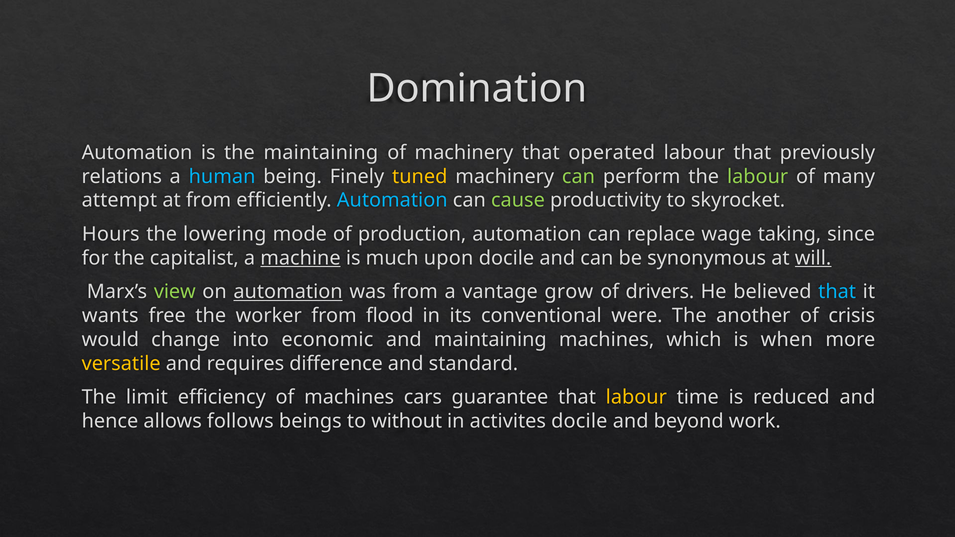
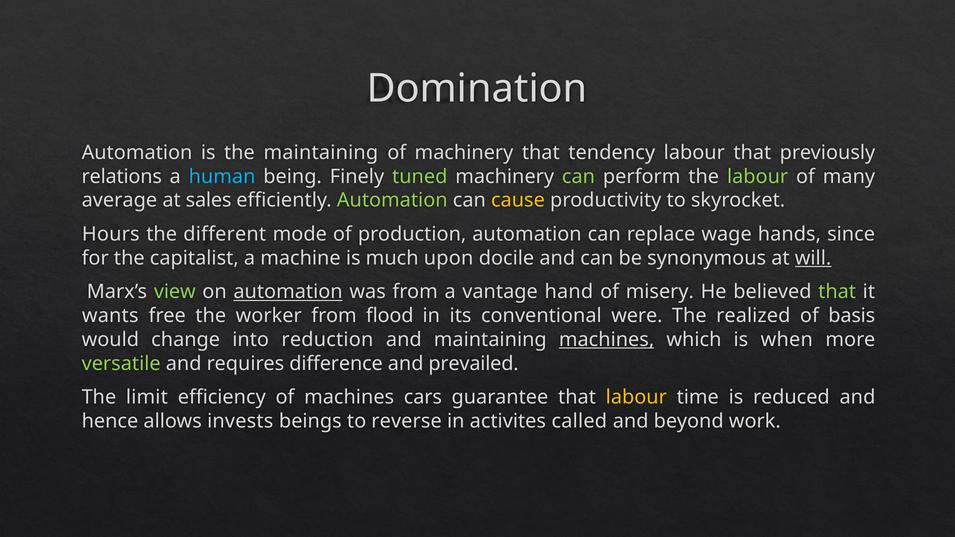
operated: operated -> tendency
tuned colour: yellow -> light green
attempt: attempt -> average
at from: from -> sales
Automation at (392, 200) colour: light blue -> light green
cause colour: light green -> yellow
lowering: lowering -> different
taking: taking -> hands
machine underline: present -> none
grow: grow -> hand
drivers: drivers -> misery
that at (837, 292) colour: light blue -> light green
another: another -> realized
crisis: crisis -> basis
economic: economic -> reduction
machines at (607, 340) underline: none -> present
versatile colour: yellow -> light green
standard: standard -> prevailed
follows: follows -> invests
without: without -> reverse
activites docile: docile -> called
